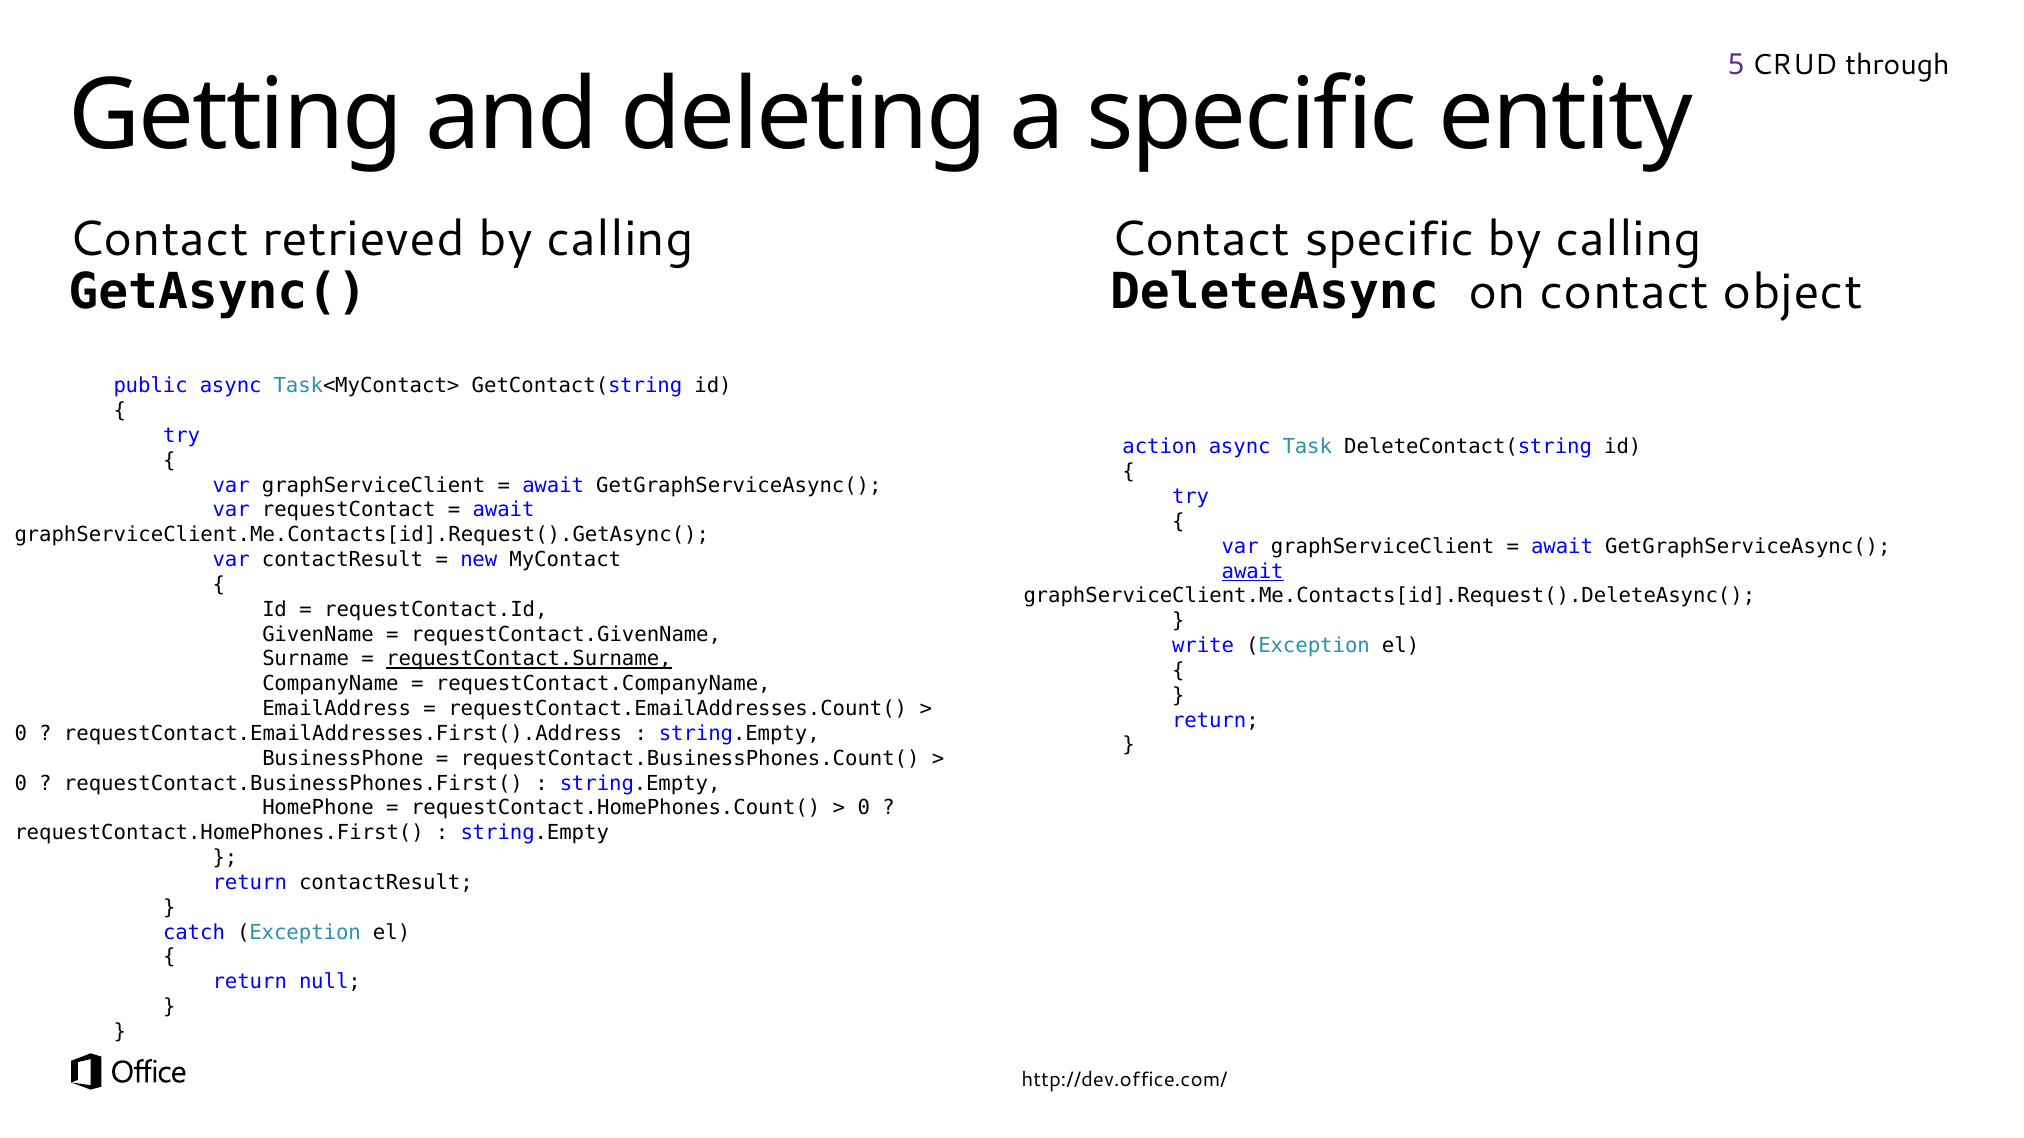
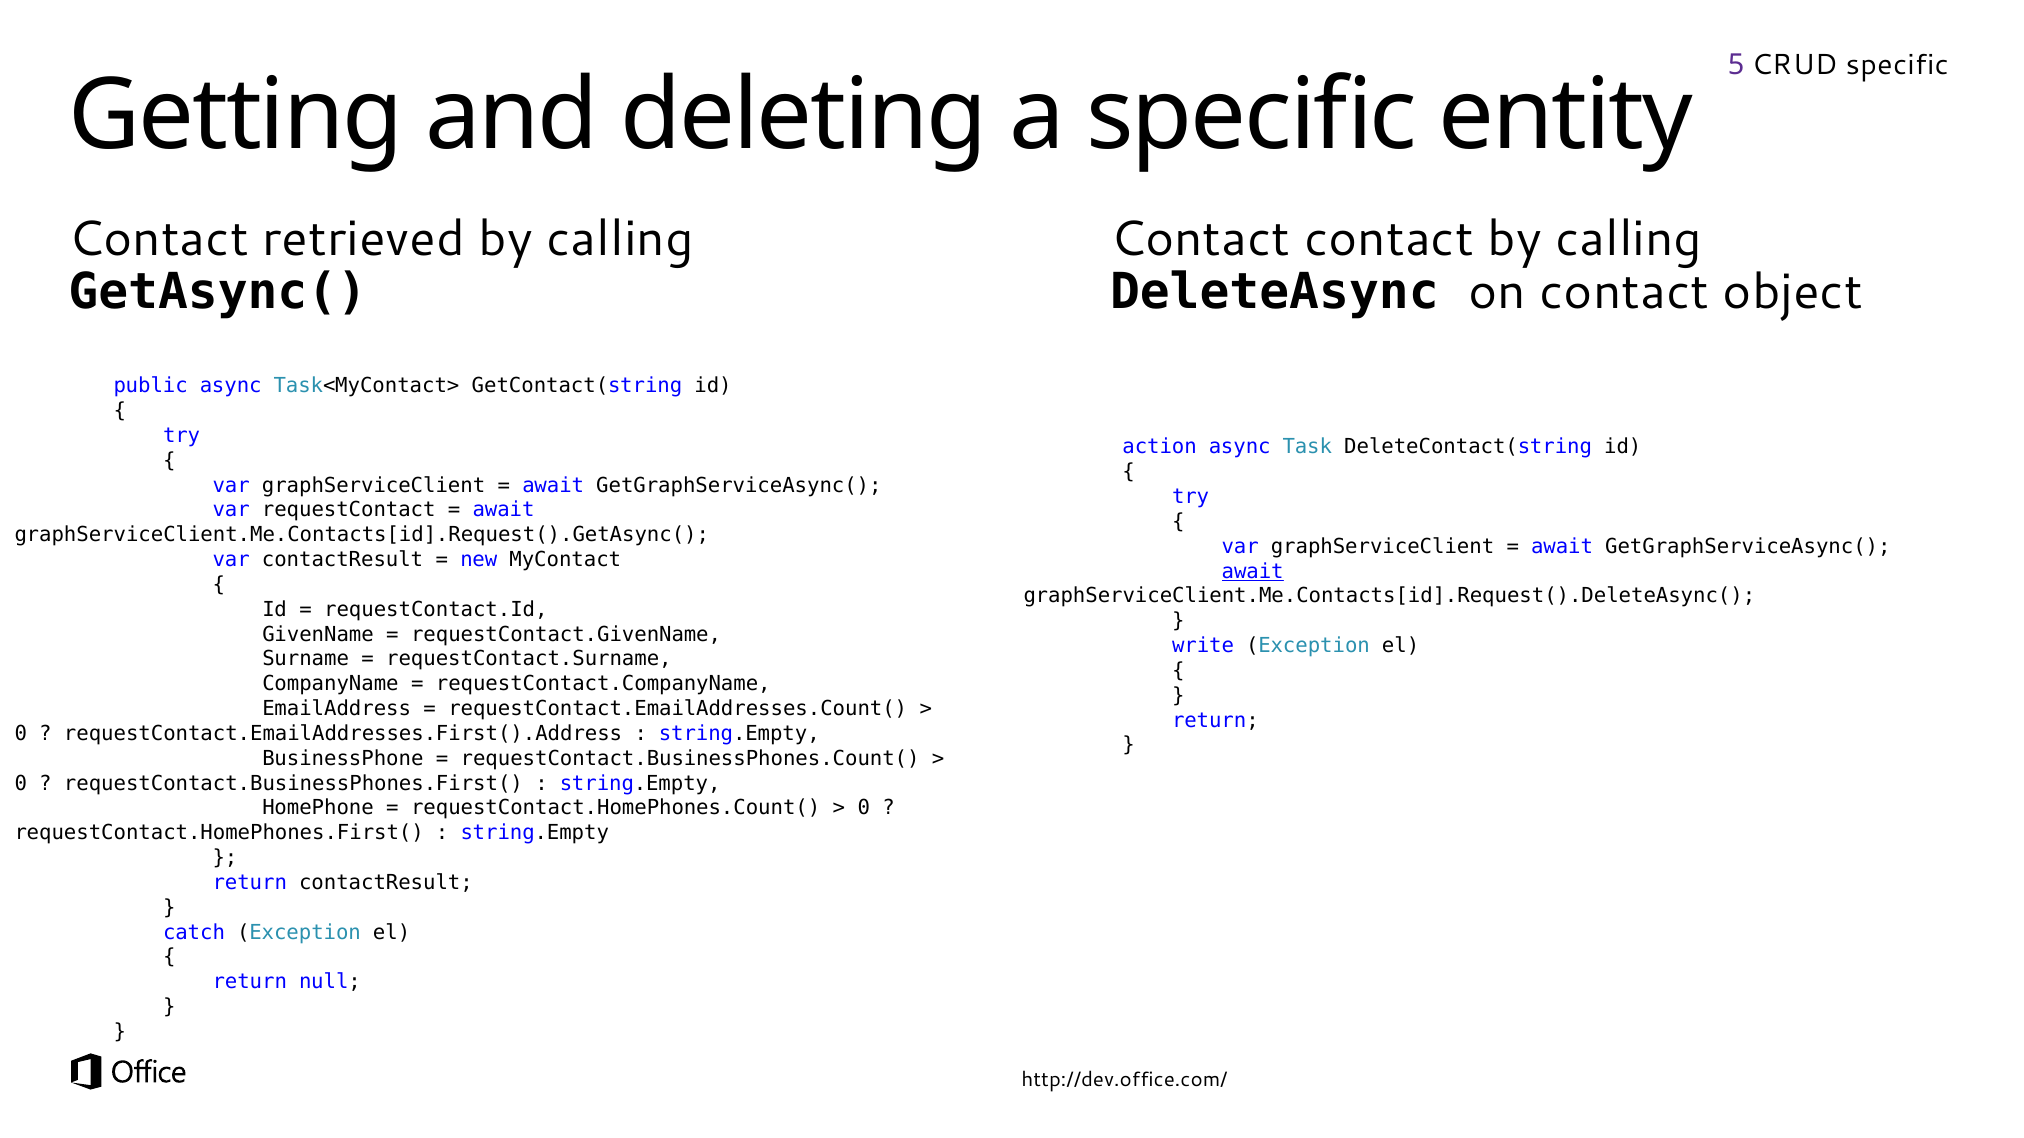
CRUD through: through -> specific
Contact specific: specific -> contact
requestContact.Surname underline: present -> none
